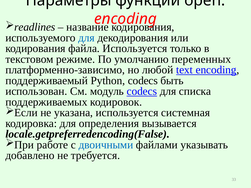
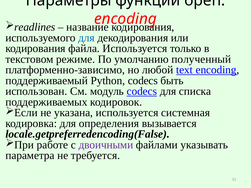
переменных: переменных -> полученный
двоичными colour: blue -> purple
добавлено: добавлено -> параметра
